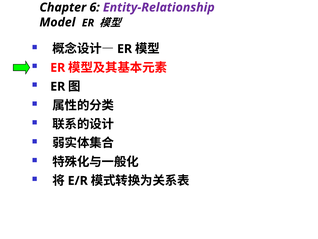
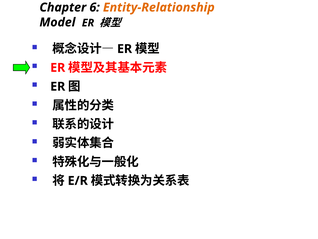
Entity-Relationship colour: purple -> orange
